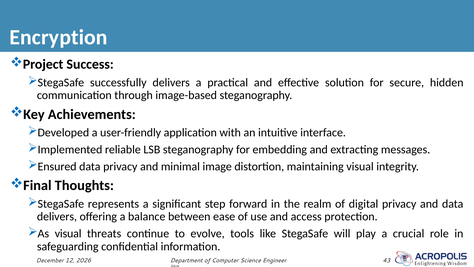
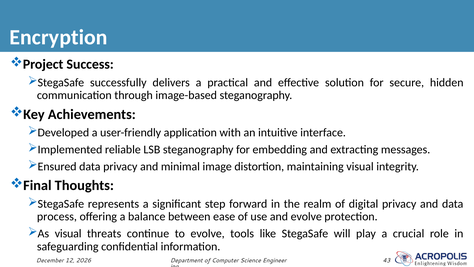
delivers at (57, 216): delivers -> process
and access: access -> evolve
